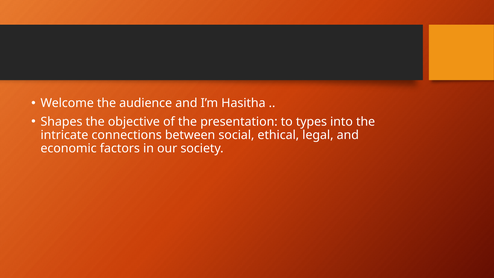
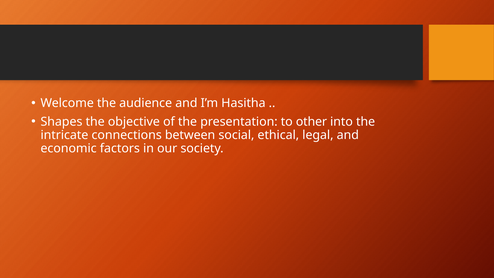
types: types -> other
